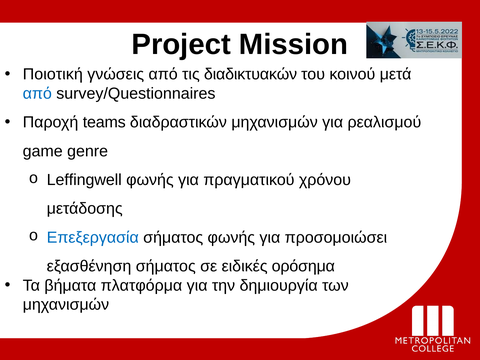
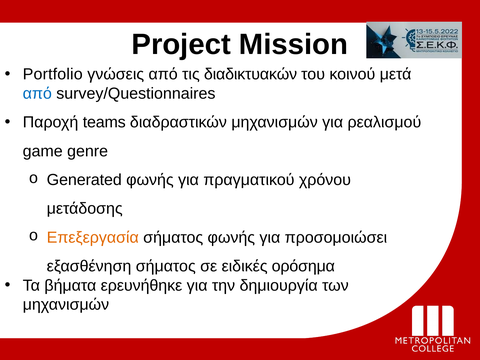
Ποιοτική: Ποιοτική -> Portfolio
Leffingwell: Leffingwell -> Generated
Επεξεργασία colour: blue -> orange
πλατφόρμα: πλατφόρμα -> ερευνήθηκε
